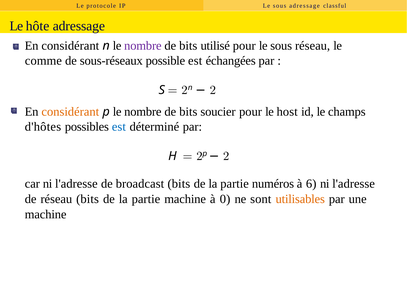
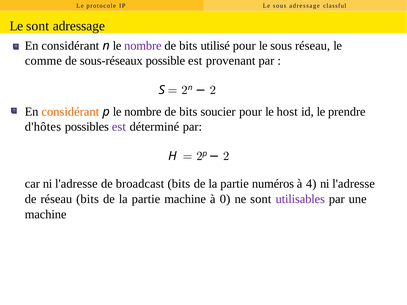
Le hôte: hôte -> sont
échangées: échangées -> provenant
champs: champs -> prendre
est at (119, 127) colour: blue -> purple
6: 6 -> 4
utilisables colour: orange -> purple
